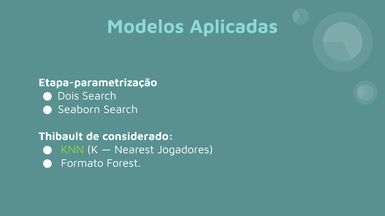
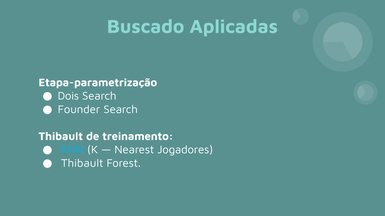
Modelos: Modelos -> Buscado
Seaborn: Seaborn -> Founder
considerado: considerado -> treinamento
KNN colour: light green -> light blue
Formato at (82, 164): Formato -> Thibault
